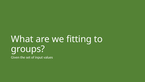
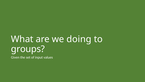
fitting: fitting -> doing
